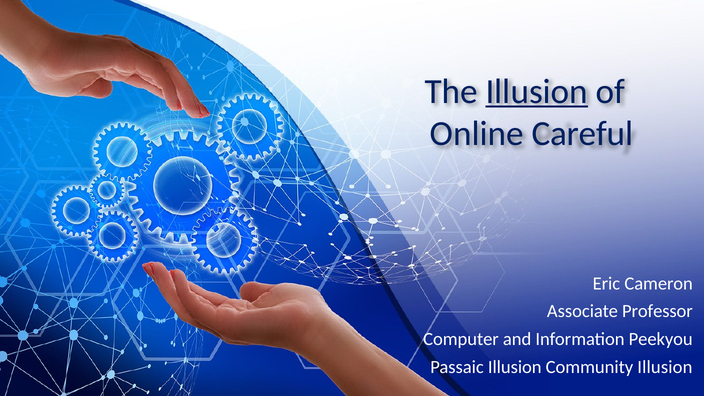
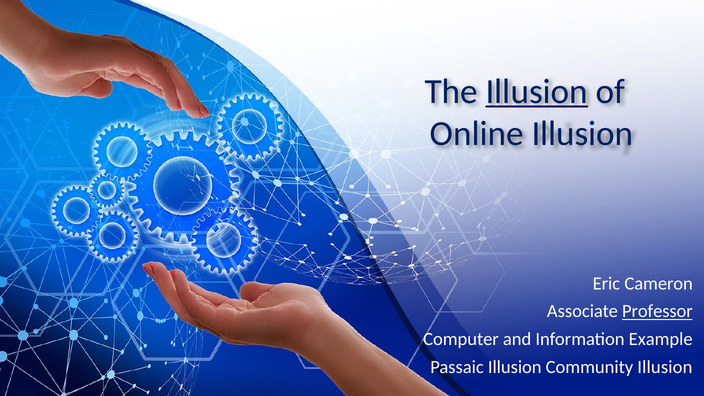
Online Careful: Careful -> Illusion
Professor underline: none -> present
Peekyou: Peekyou -> Example
